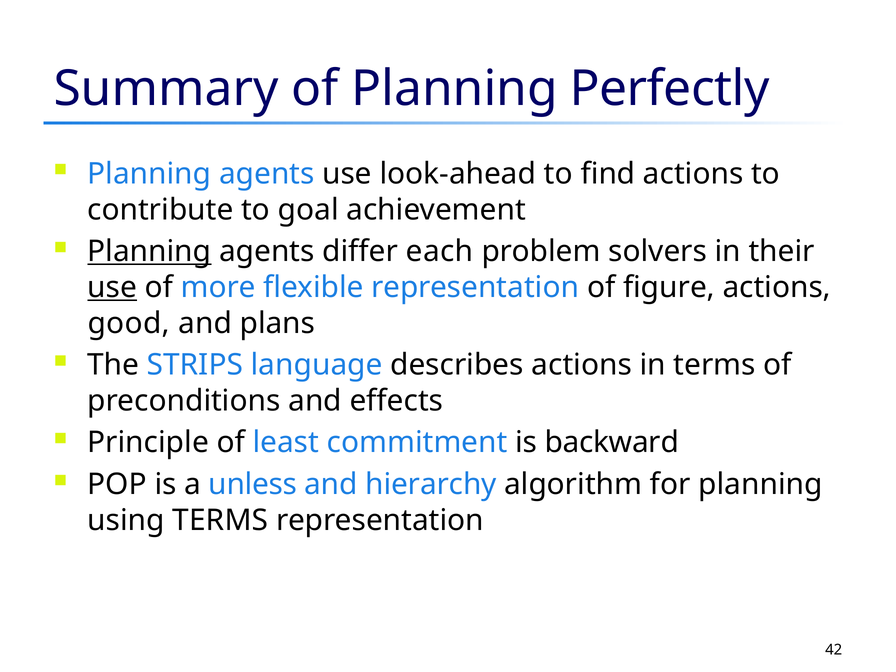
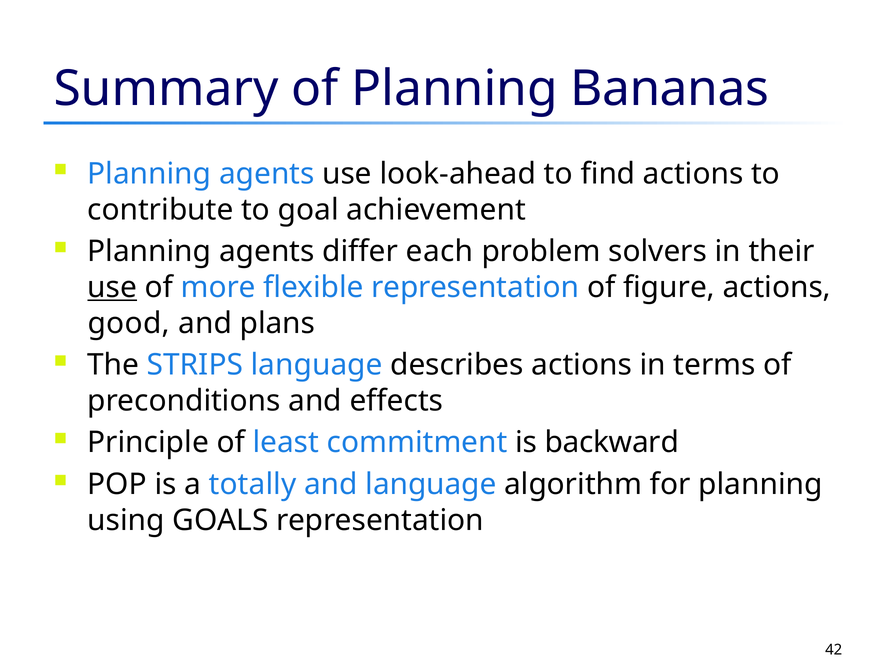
Perfectly: Perfectly -> Bananas
Planning at (149, 251) underline: present -> none
unless: unless -> totally
and hierarchy: hierarchy -> language
using TERMS: TERMS -> GOALS
